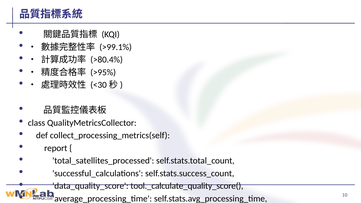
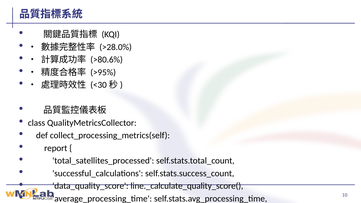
>99.1%: >99.1% -> >28.0%
>80.4%: >80.4% -> >80.6%
tool._calculate_quality_score(: tool._calculate_quality_score( -> line._calculate_quality_score(
